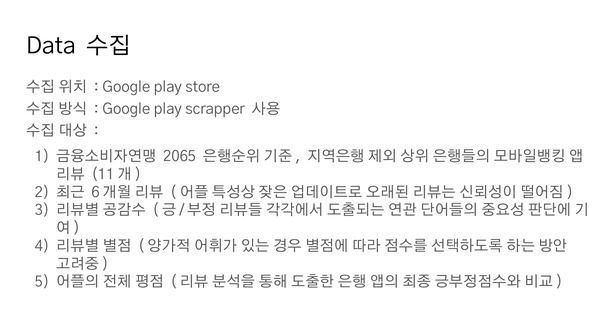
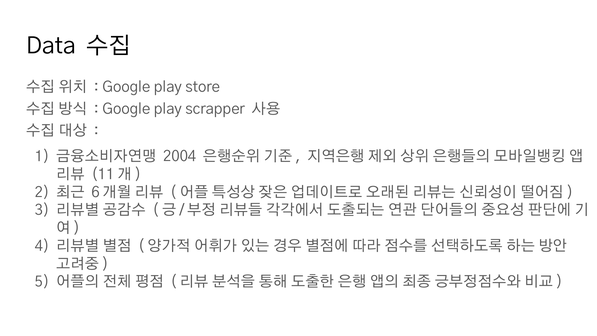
2065: 2065 -> 2004
